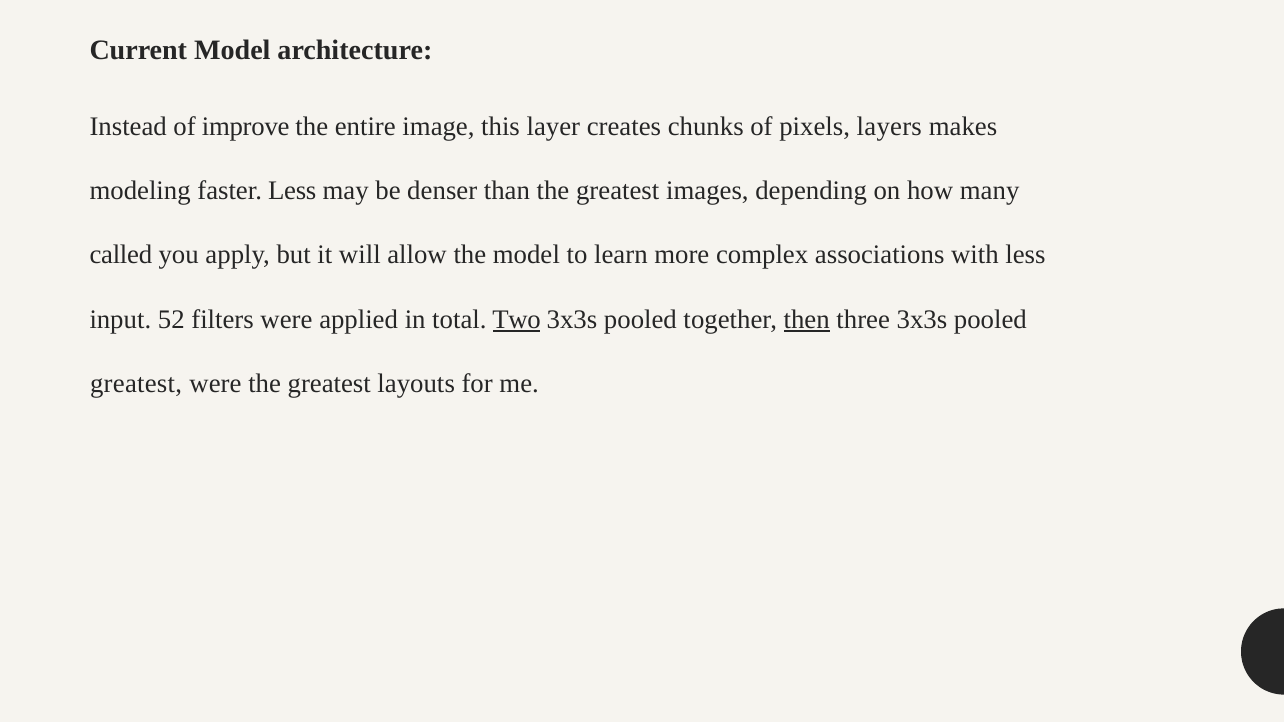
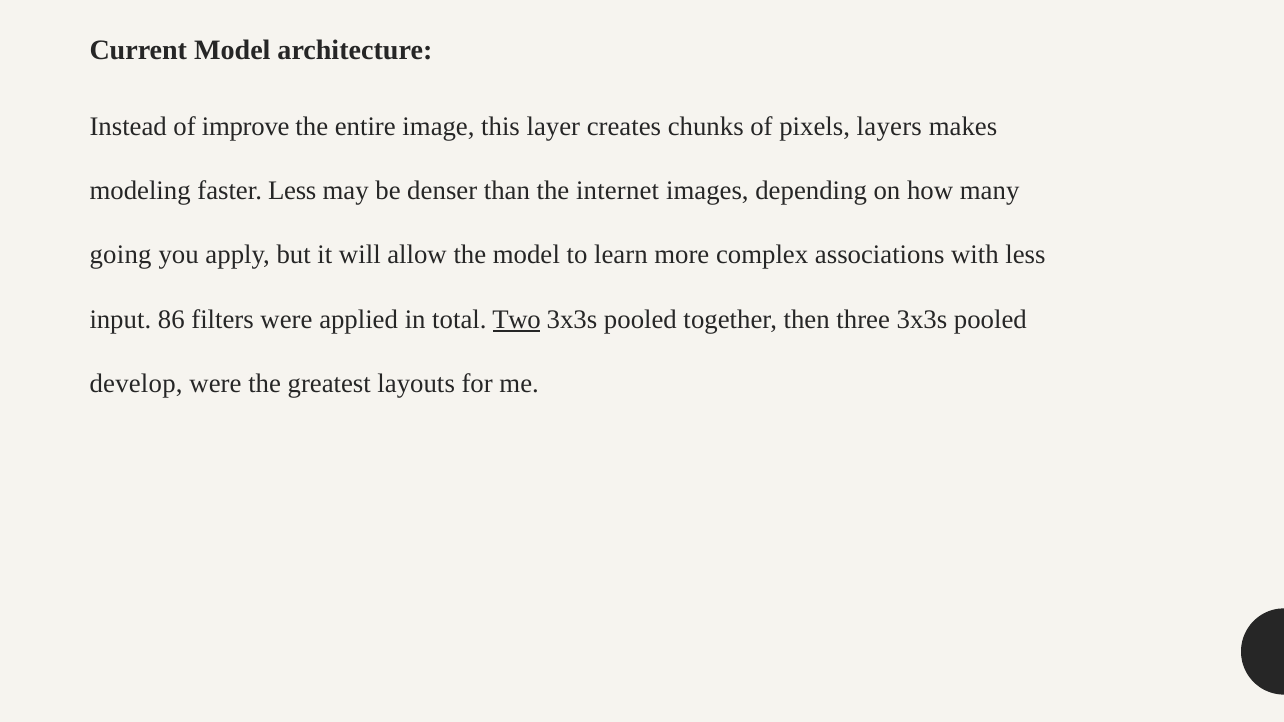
than the greatest: greatest -> internet
called: called -> going
52: 52 -> 86
then underline: present -> none
greatest at (136, 384): greatest -> develop
